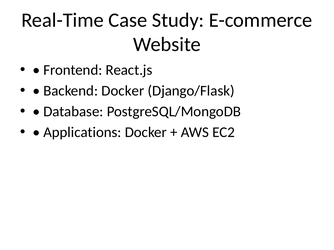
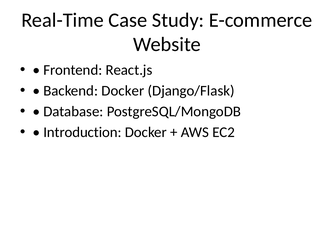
Applications: Applications -> Introduction
